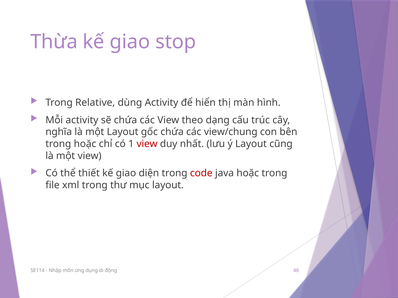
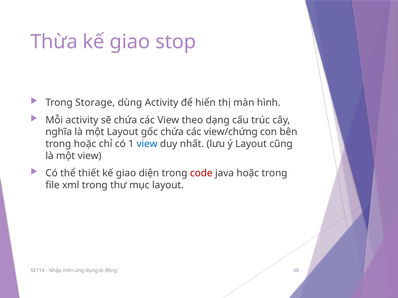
Relative: Relative -> Storage
view/chung: view/chung -> view/chứng
view at (147, 144) colour: red -> blue
